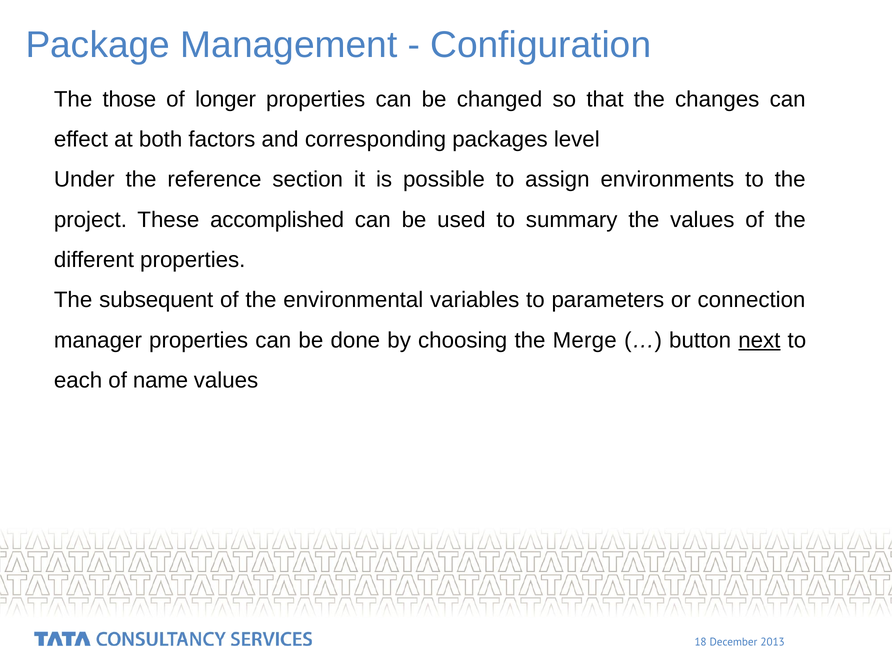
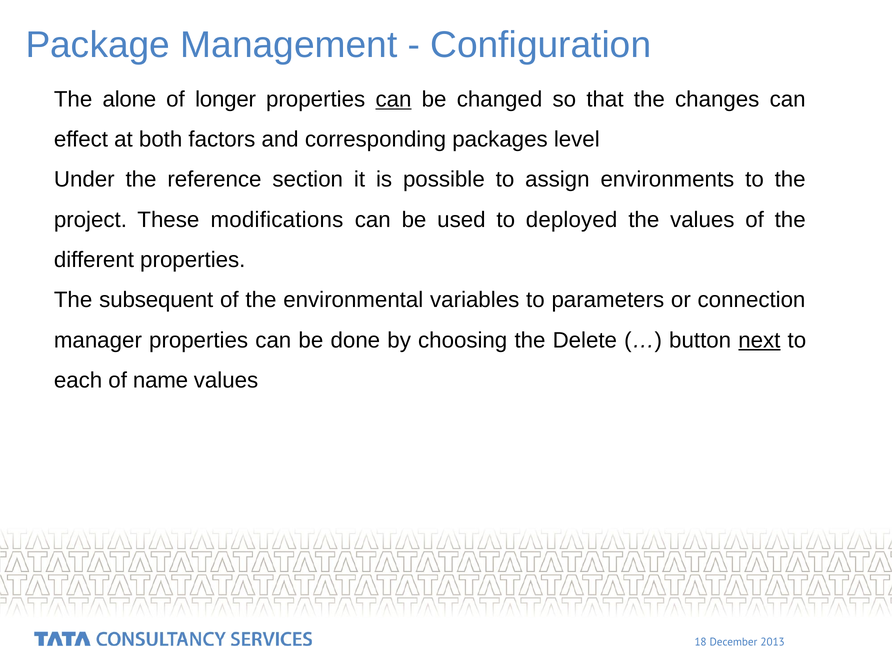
those: those -> alone
can at (393, 99) underline: none -> present
accomplished: accomplished -> modifications
summary: summary -> deployed
Merge: Merge -> Delete
